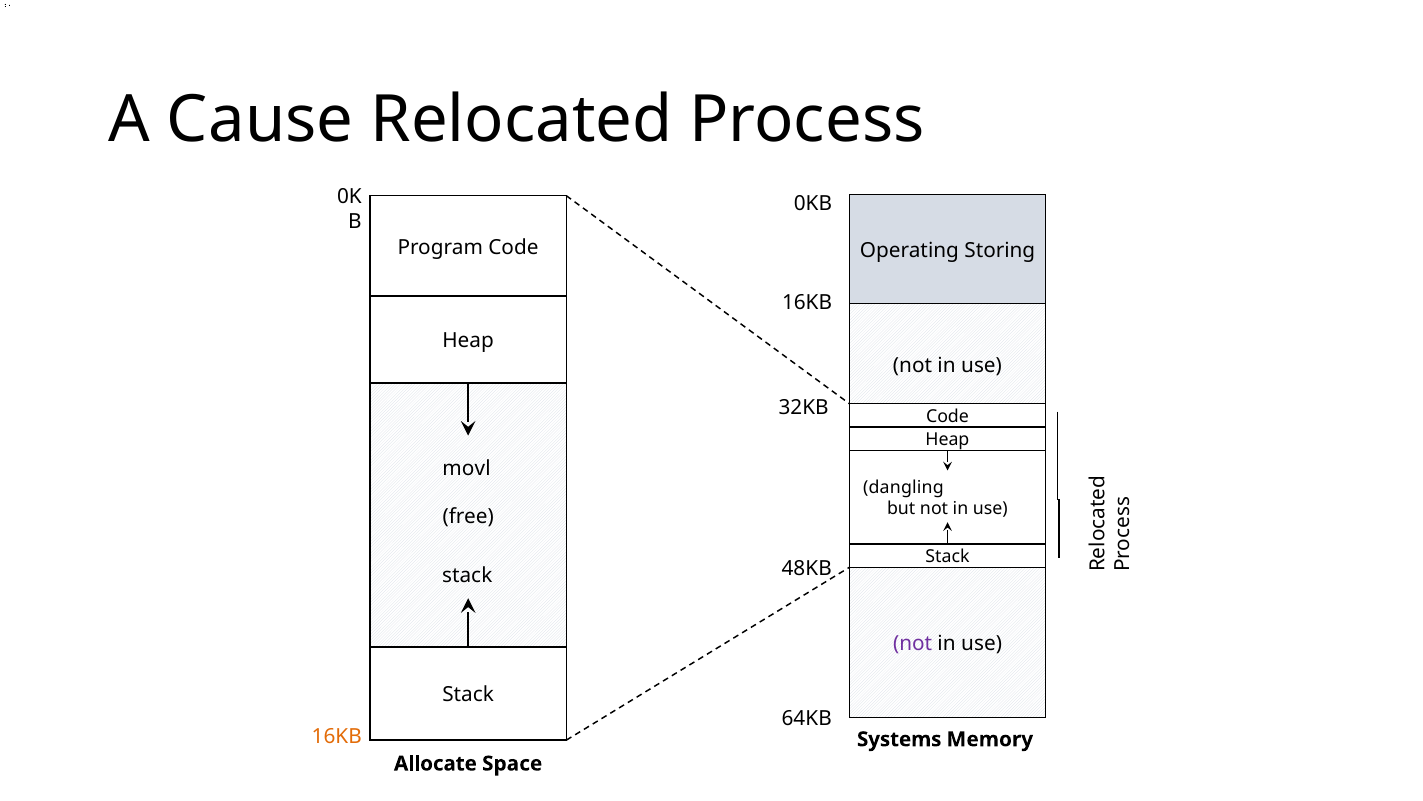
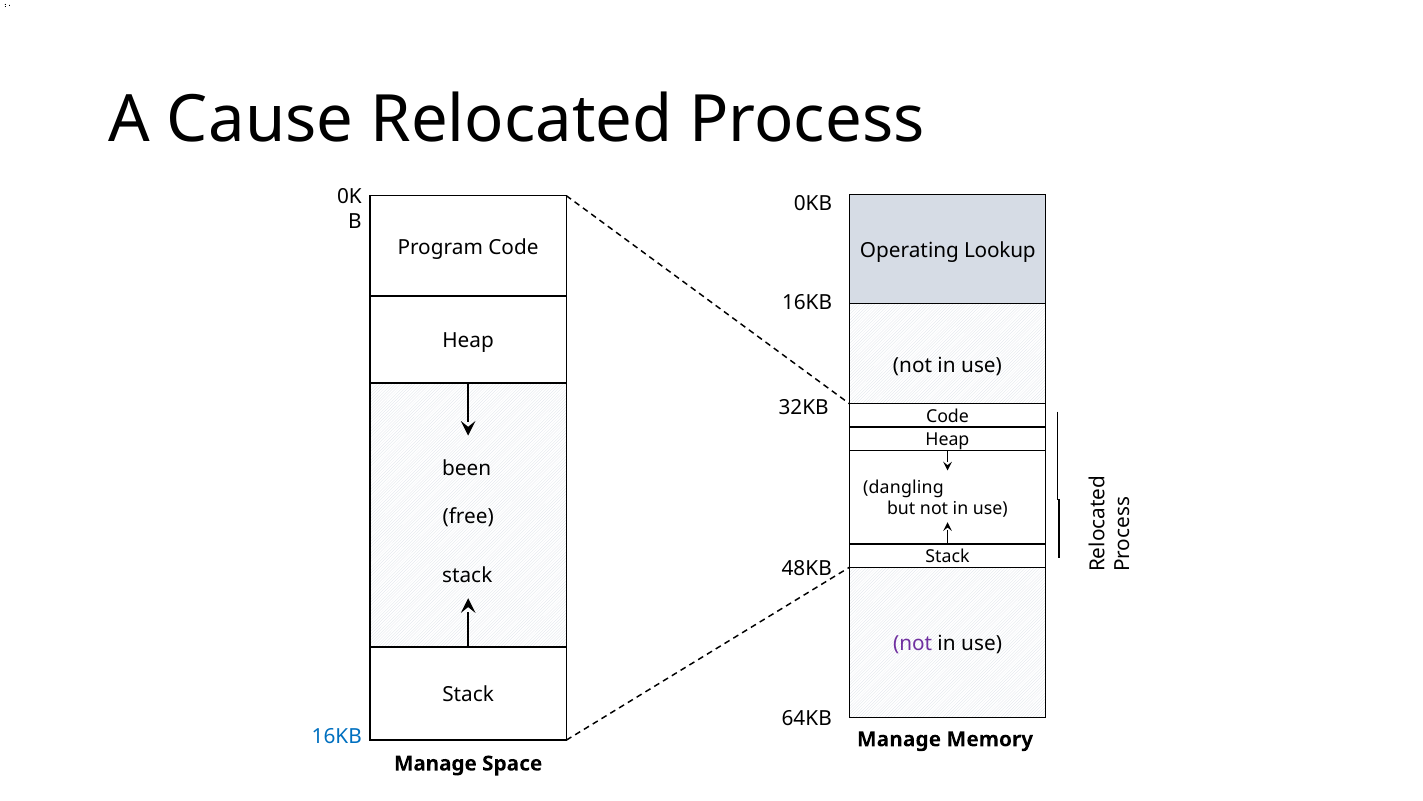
Storing: Storing -> Lookup
movl: movl -> been
16KB at (337, 736) colour: orange -> blue
Systems at (899, 739): Systems -> Manage
Allocate at (435, 763): Allocate -> Manage
